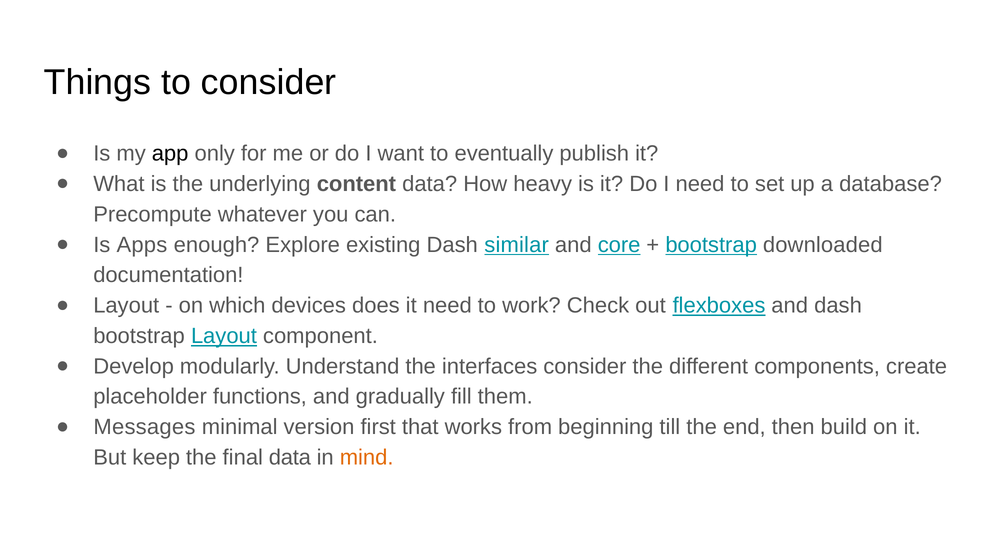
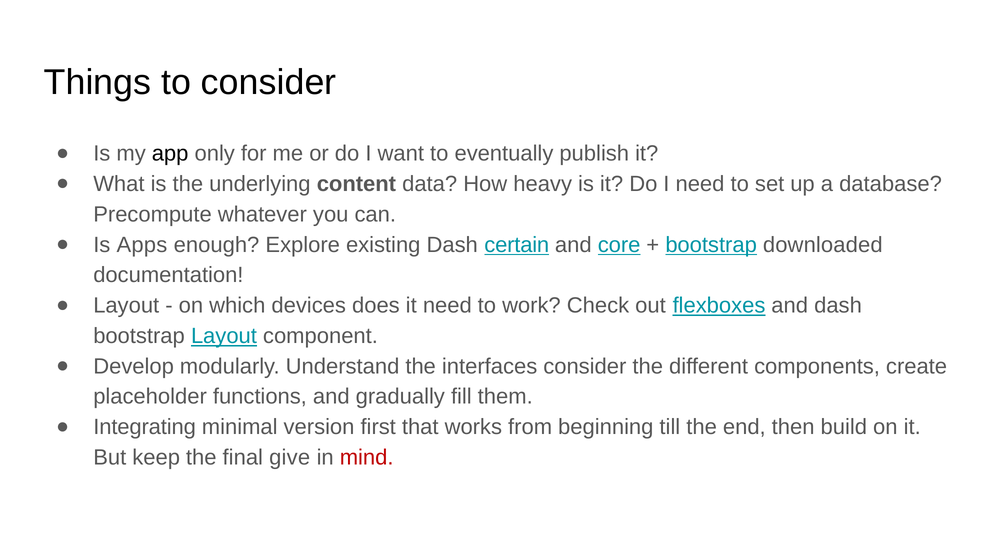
similar: similar -> certain
Messages: Messages -> Integrating
final data: data -> give
mind colour: orange -> red
